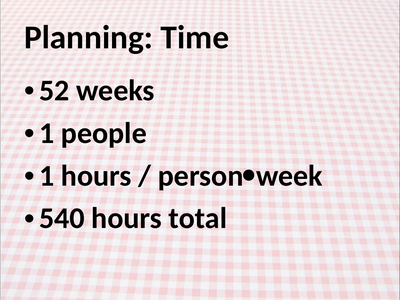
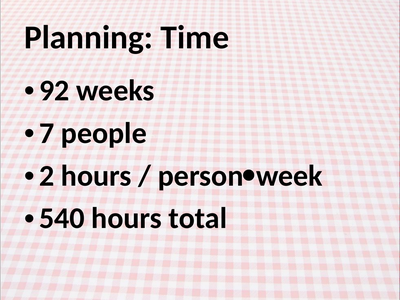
52: 52 -> 92
1 at (47, 133): 1 -> 7
1 at (47, 176): 1 -> 2
